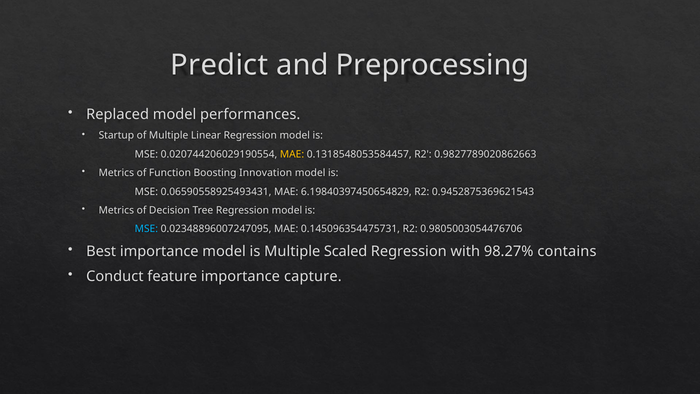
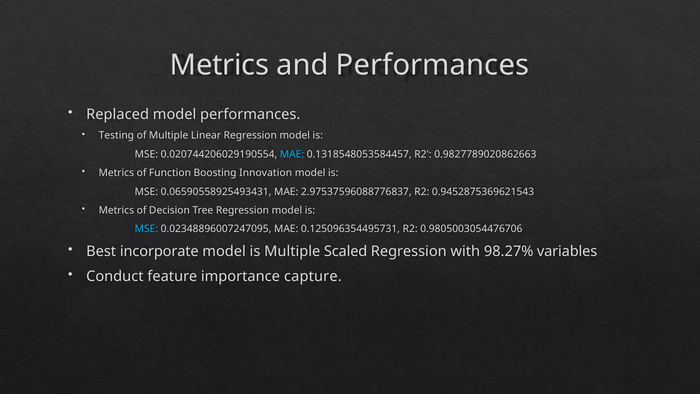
Predict at (219, 65): Predict -> Metrics
and Preprocessing: Preprocessing -> Performances
Startup: Startup -> Testing
MAE at (292, 154) colour: yellow -> light blue
6.19840397450654829: 6.19840397450654829 -> 2.97537596088776837
0.145096354475731: 0.145096354475731 -> 0.125096354495731
Best importance: importance -> incorporate
contains: contains -> variables
